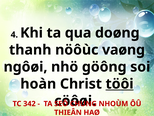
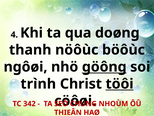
vaøng: vaøng -> böôùc
göông underline: none -> present
hoàn: hoàn -> trình
